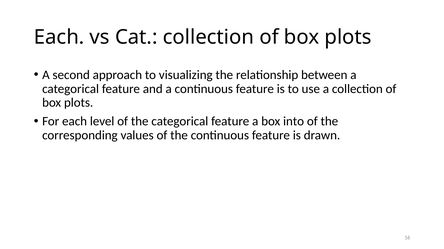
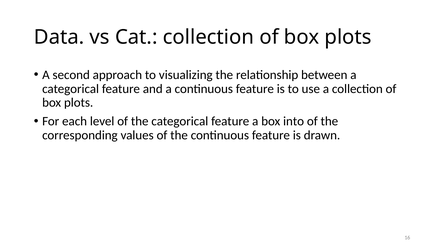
Each at (59, 37): Each -> Data
